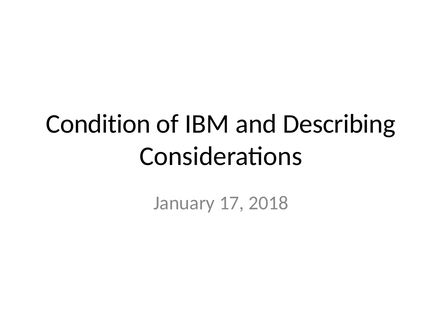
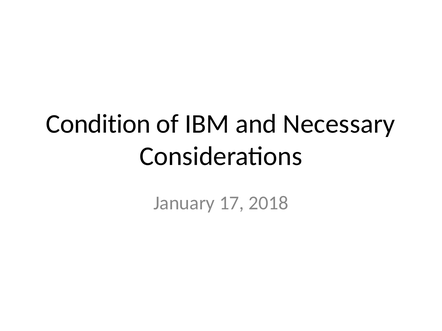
Describing: Describing -> Necessary
